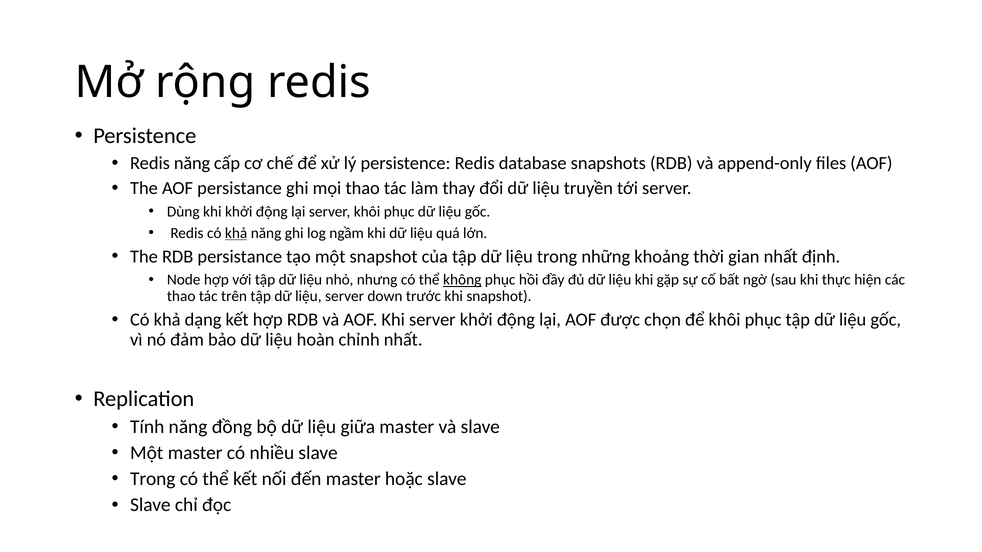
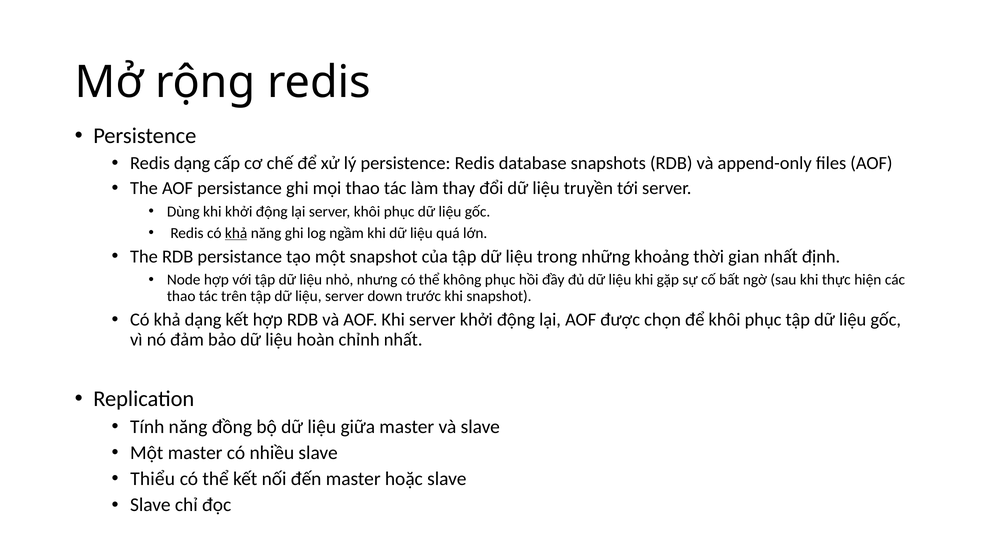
Redis năng: năng -> dạng
không underline: present -> none
Trong at (153, 479): Trong -> Thiểu
